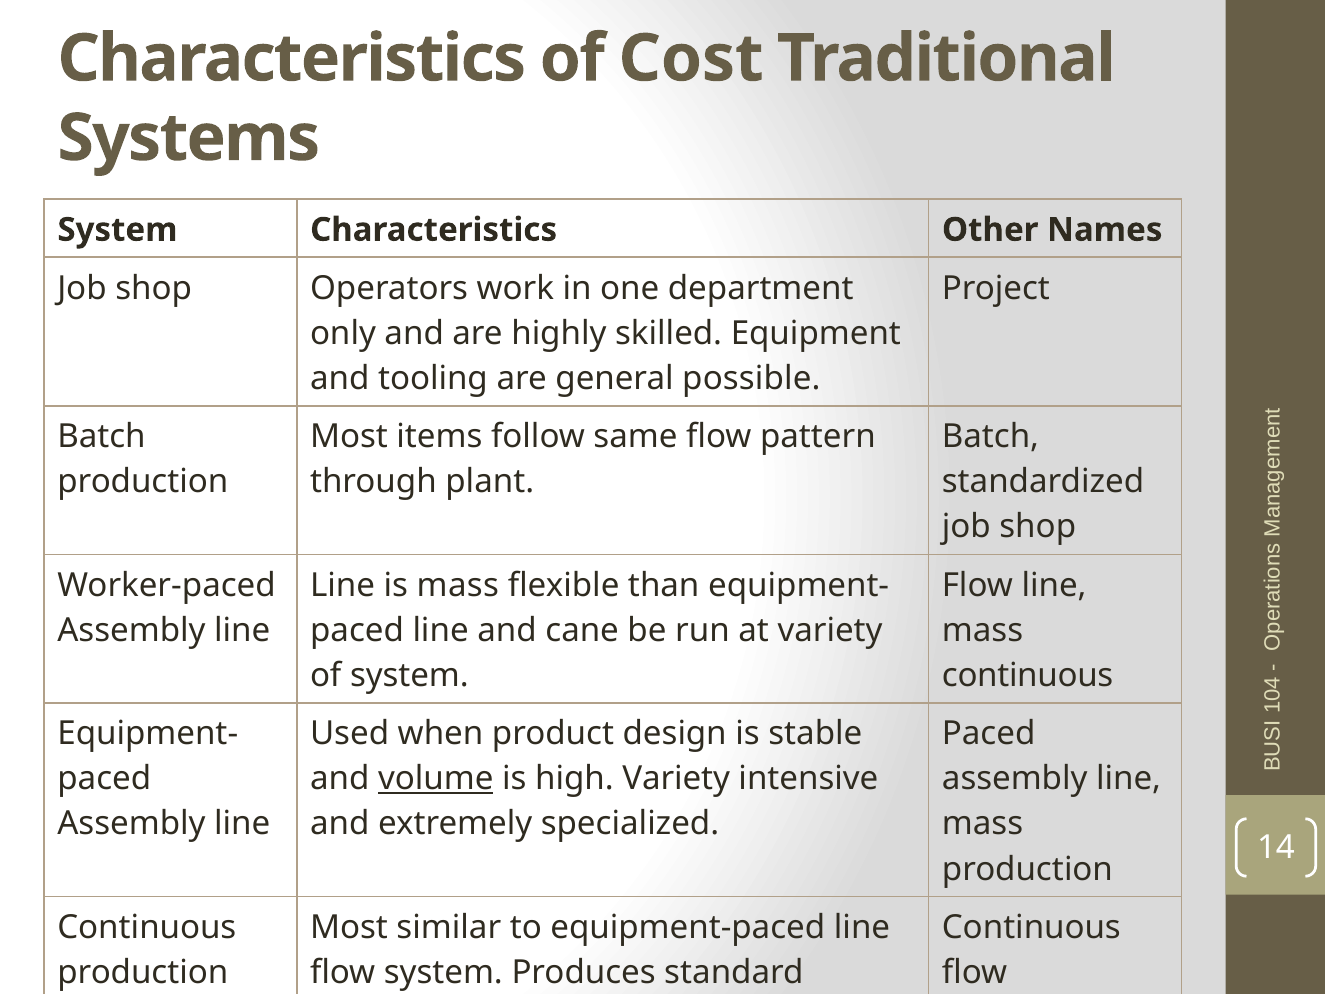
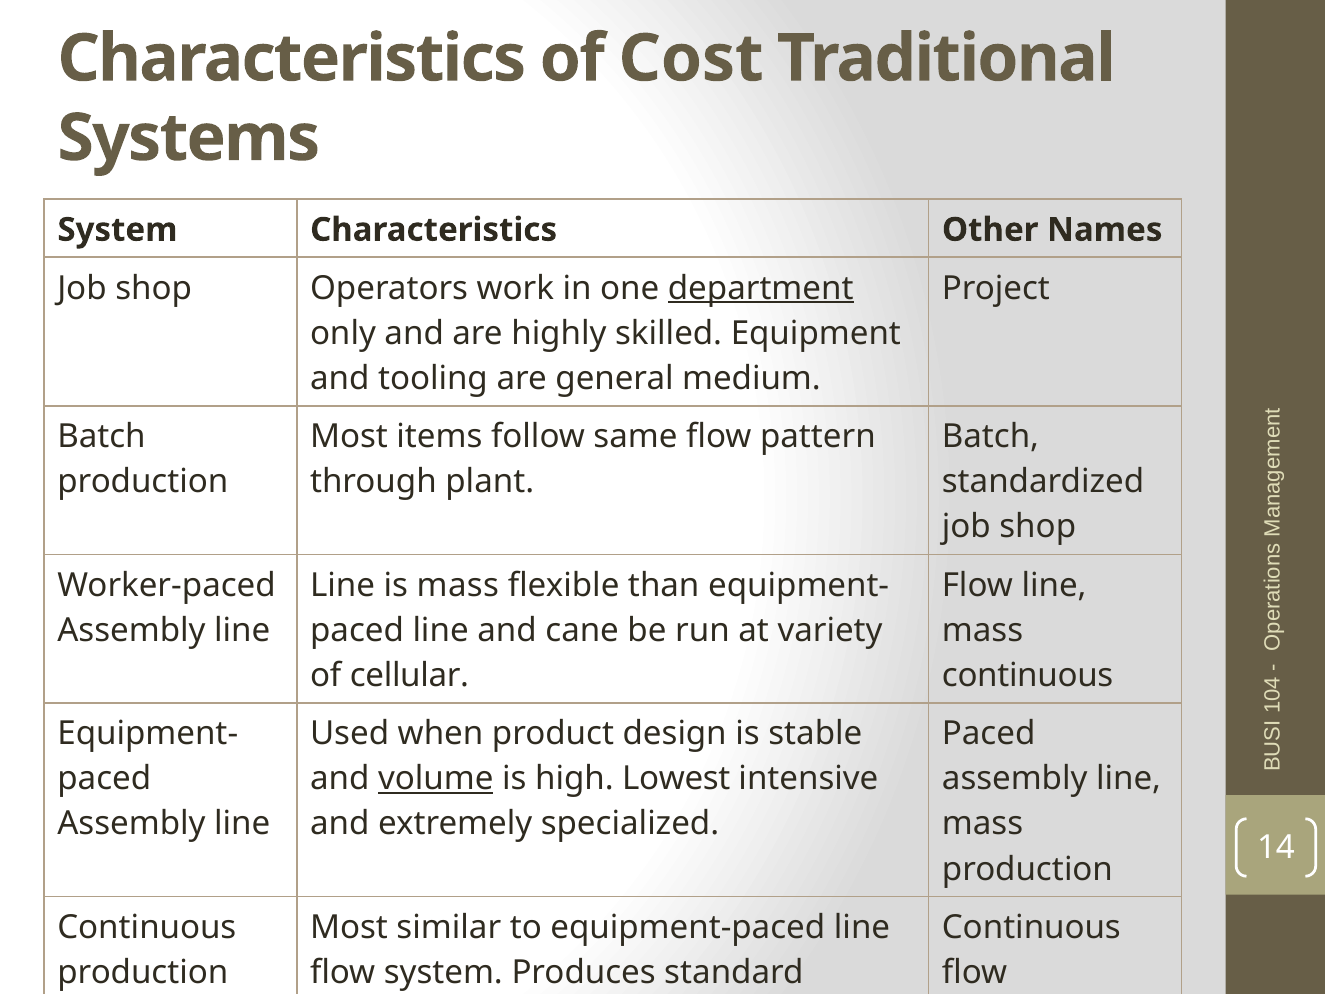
department underline: none -> present
general possible: possible -> medium
of system: system -> cellular
high Variety: Variety -> Lowest
